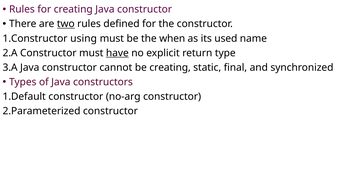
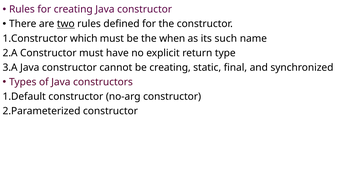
using: using -> which
used: used -> such
have underline: present -> none
